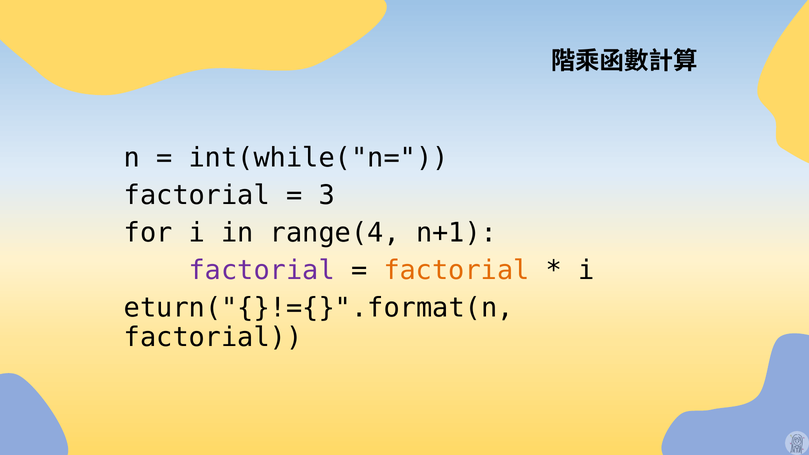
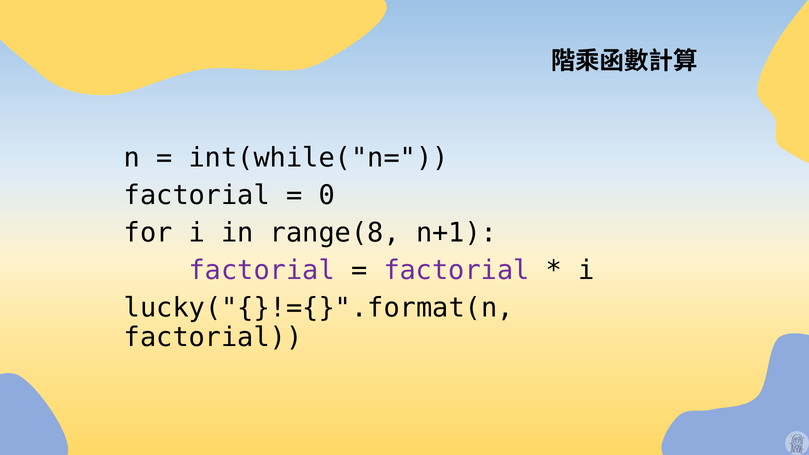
3: 3 -> 0
range(4: range(4 -> range(8
factorial at (457, 270) colour: orange -> purple
eturn("{}!={}".format(n: eturn("{}!={}".format(n -> lucky("{}!={}".format(n
